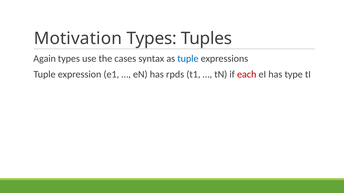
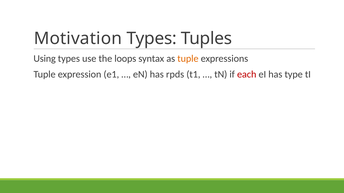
Again: Again -> Using
cases: cases -> loops
tuple at (188, 59) colour: blue -> orange
